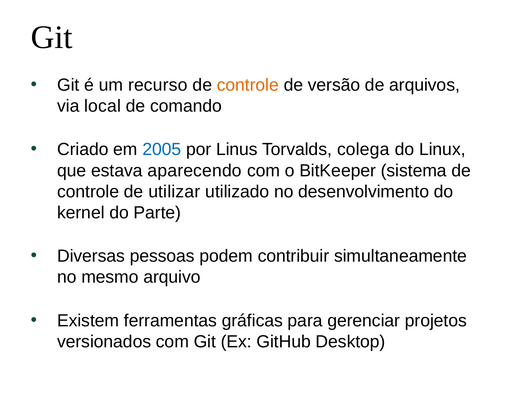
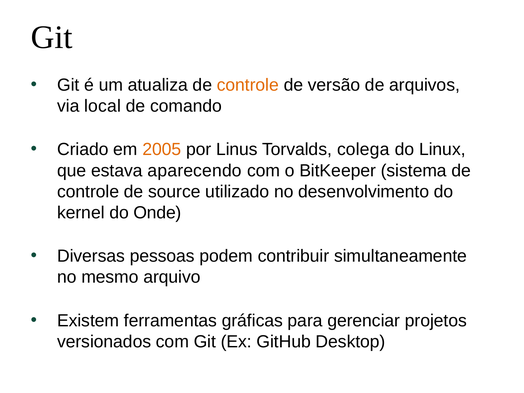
recurso: recurso -> atualiza
2005 colour: blue -> orange
utilizar: utilizar -> source
Parte: Parte -> Onde
